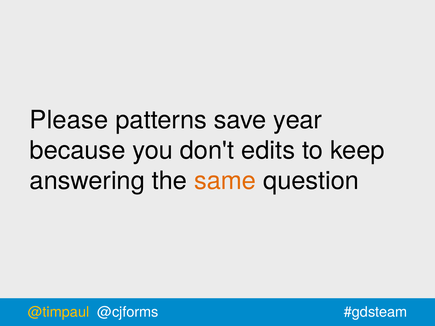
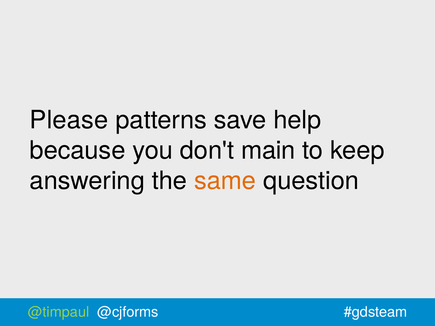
year: year -> help
edits: edits -> main
@timpaul colour: yellow -> light green
